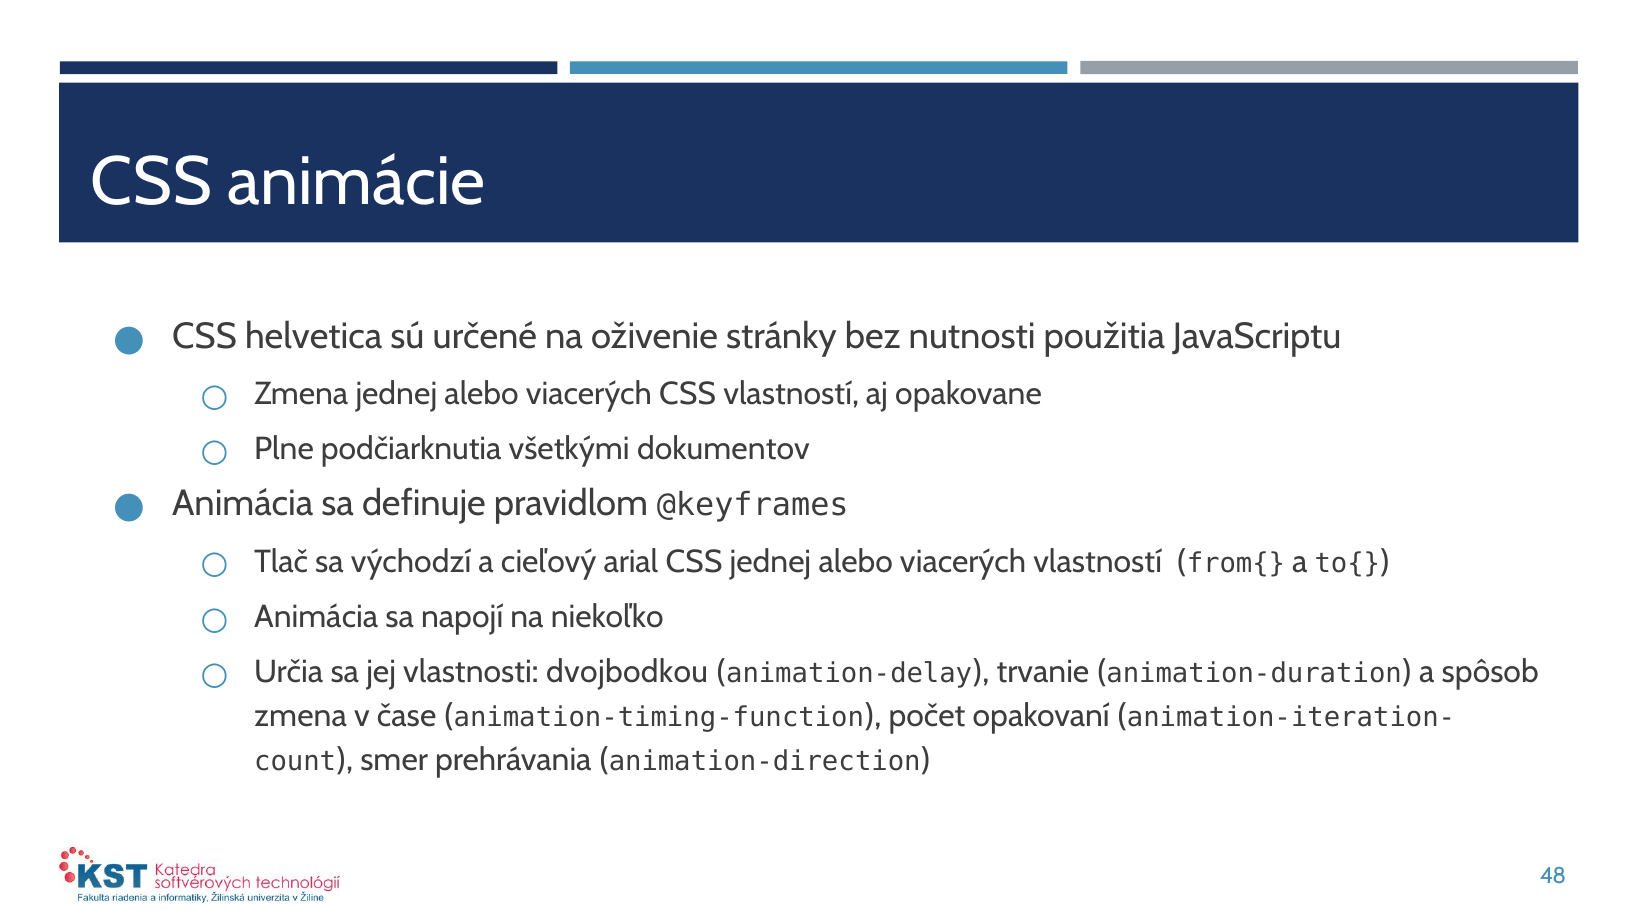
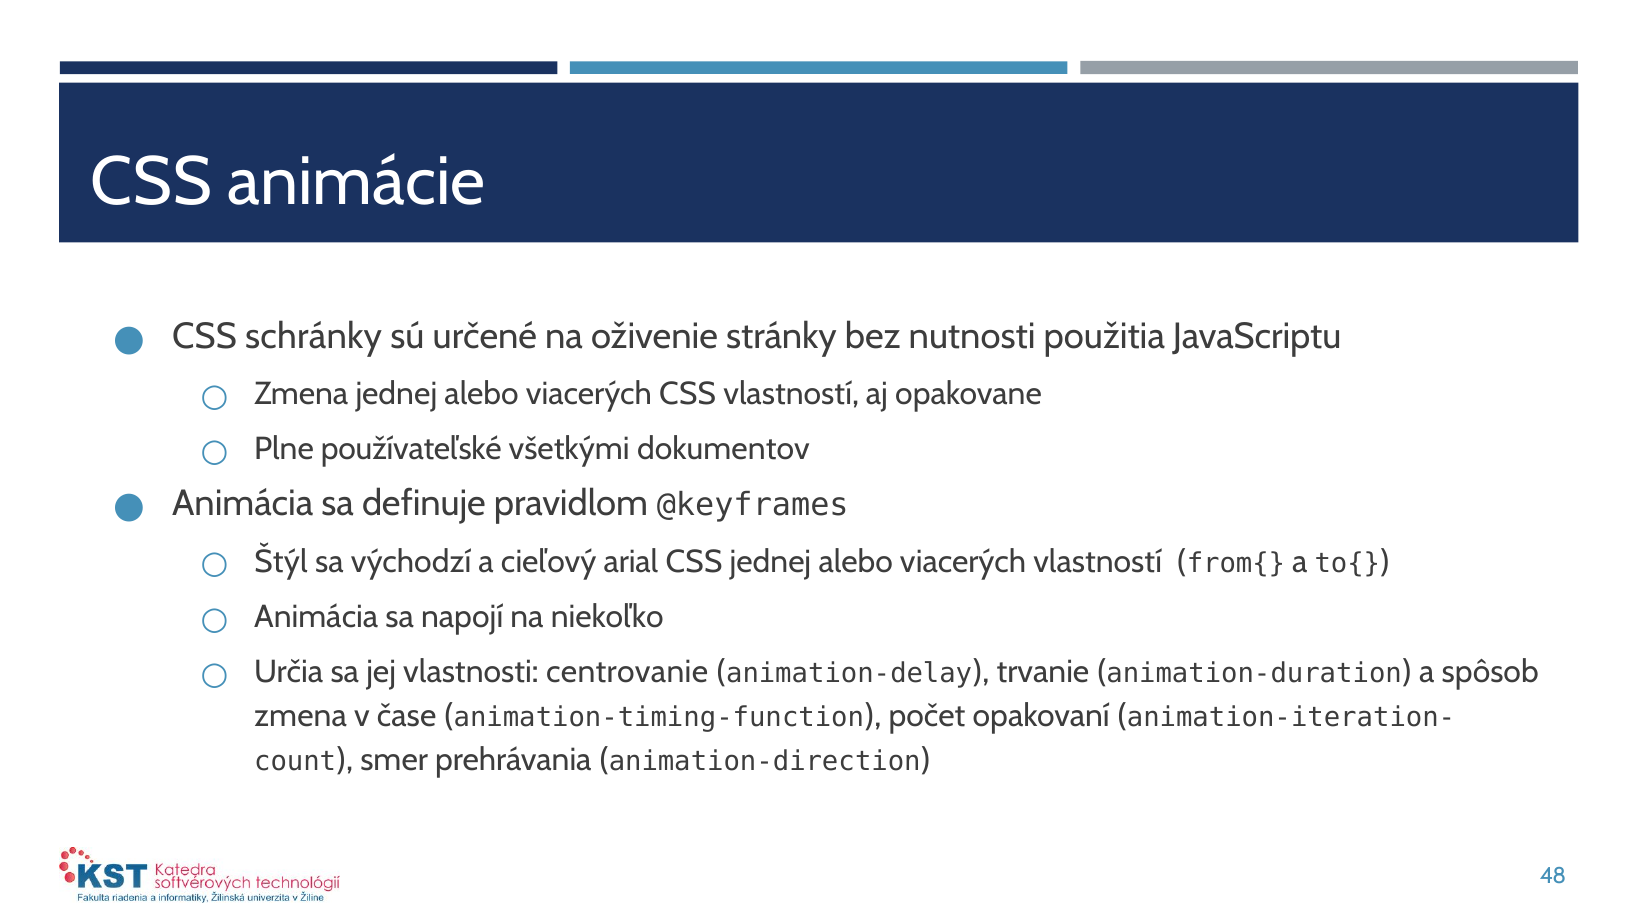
helvetica: helvetica -> schránky
podčiarknutia: podčiarknutia -> používateľské
Tlač: Tlač -> Štýl
dvojbodkou: dvojbodkou -> centrovanie
